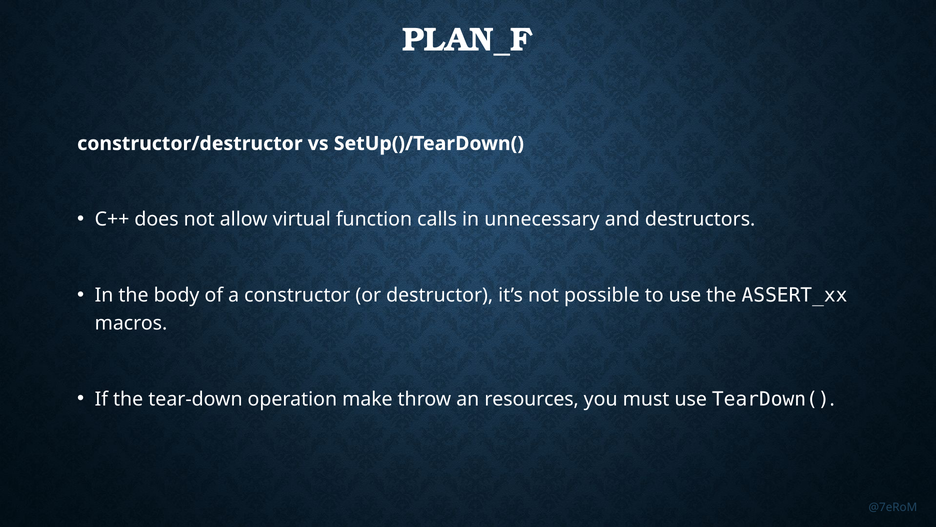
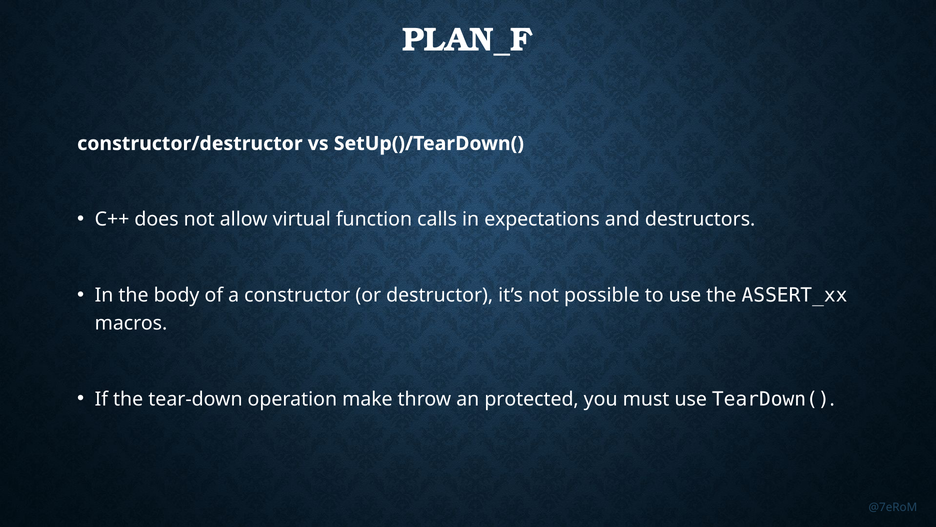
unnecessary: unnecessary -> expectations
resources: resources -> protected
